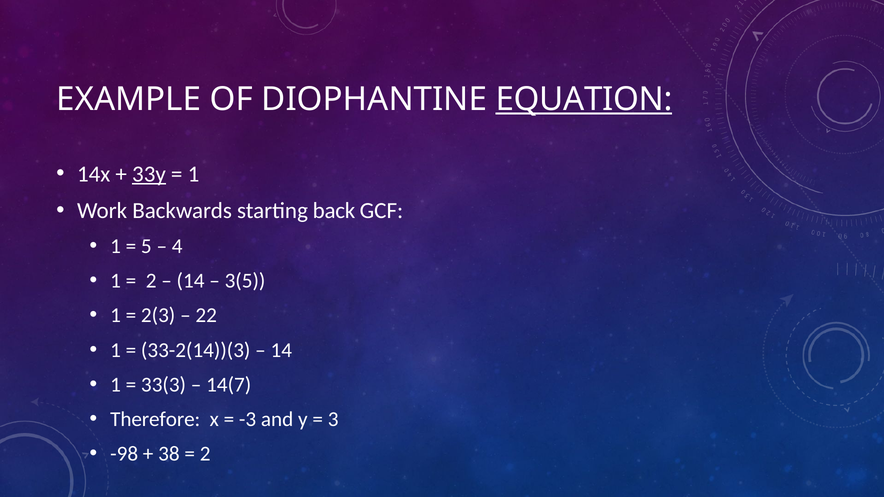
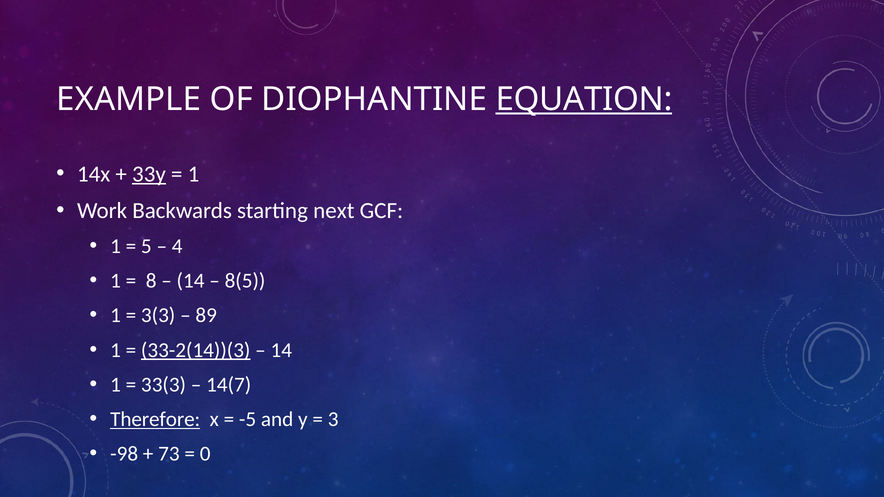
back: back -> next
2 at (151, 281): 2 -> 8
3(5: 3(5 -> 8(5
2(3: 2(3 -> 3(3
22: 22 -> 89
33-2(14))(3 underline: none -> present
Therefore underline: none -> present
-3: -3 -> -5
38: 38 -> 73
2 at (205, 454): 2 -> 0
